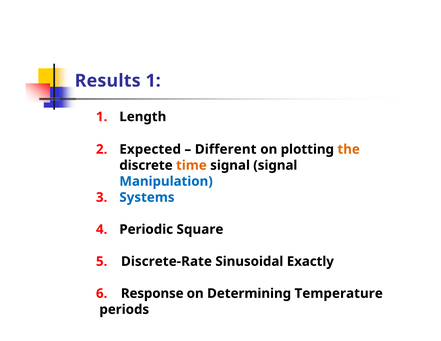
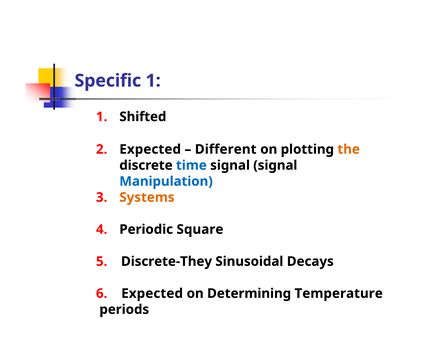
Results: Results -> Specific
Length: Length -> Shifted
time colour: orange -> blue
Systems colour: blue -> orange
Discrete-Rate: Discrete-Rate -> Discrete-They
Exactly: Exactly -> Decays
Response at (152, 293): Response -> Expected
